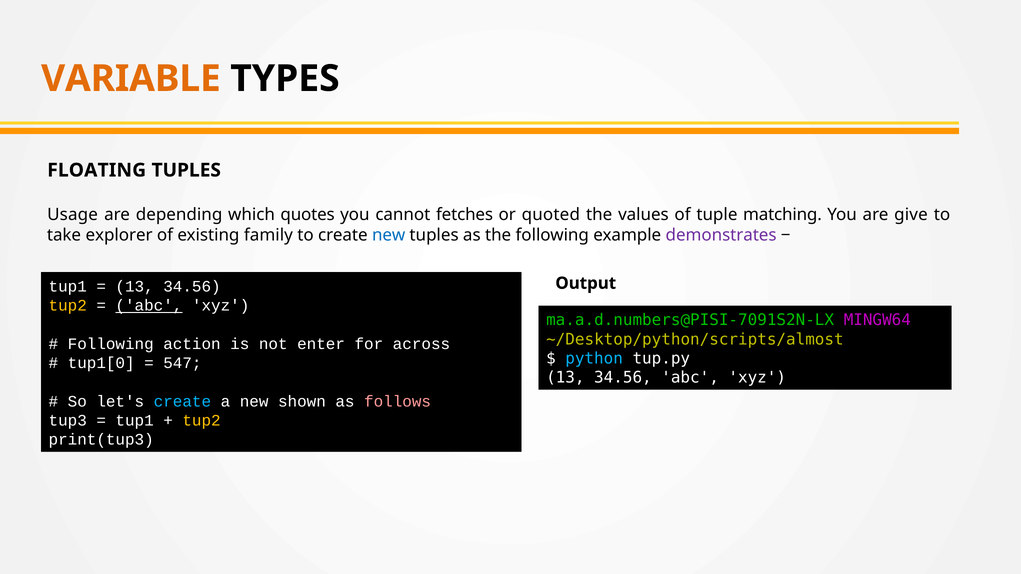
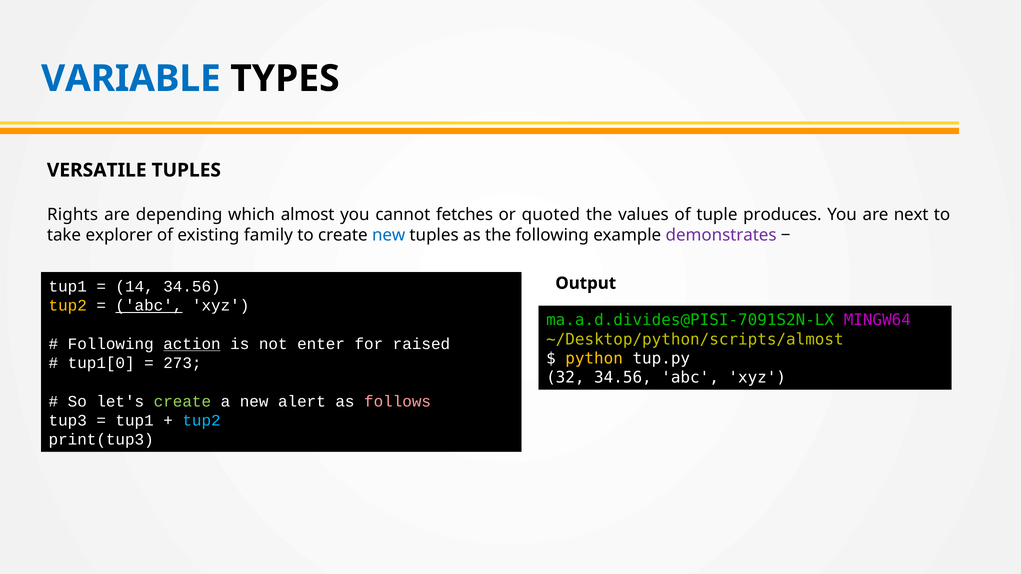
VARIABLE colour: orange -> blue
FLOATING: FLOATING -> VERSATILE
Usage: Usage -> Rights
quotes: quotes -> almost
matching: matching -> produces
give: give -> next
13 at (135, 287): 13 -> 14
ma.a.d.numbers@PISI-7091S2N-LX: ma.a.d.numbers@PISI-7091S2N-LX -> ma.a.d.divides@PISI-7091S2N-LX
action underline: none -> present
across: across -> raised
python colour: light blue -> yellow
547: 547 -> 273
13 at (565, 378): 13 -> 32
create at (182, 402) colour: light blue -> light green
shown: shown -> alert
tup2 at (202, 421) colour: yellow -> light blue
